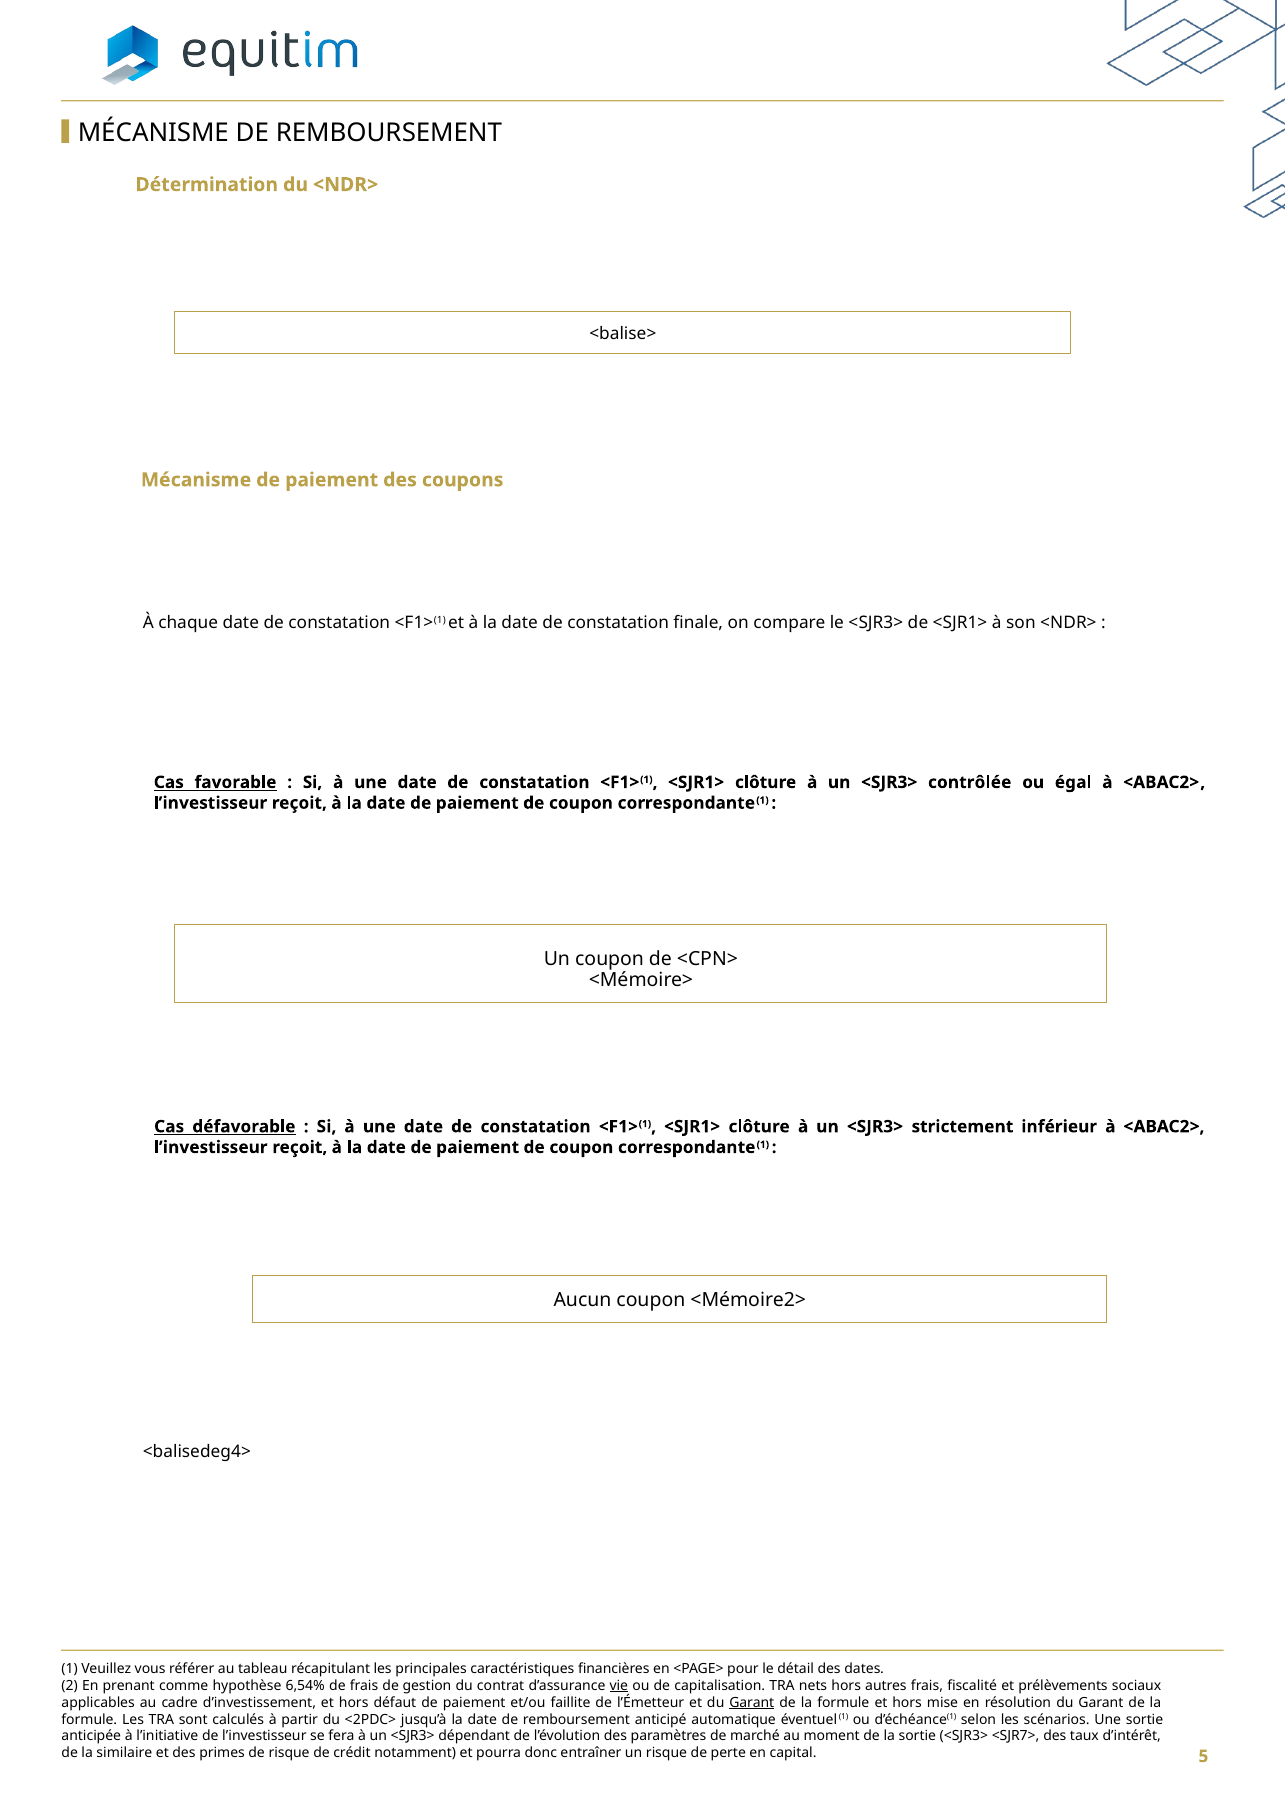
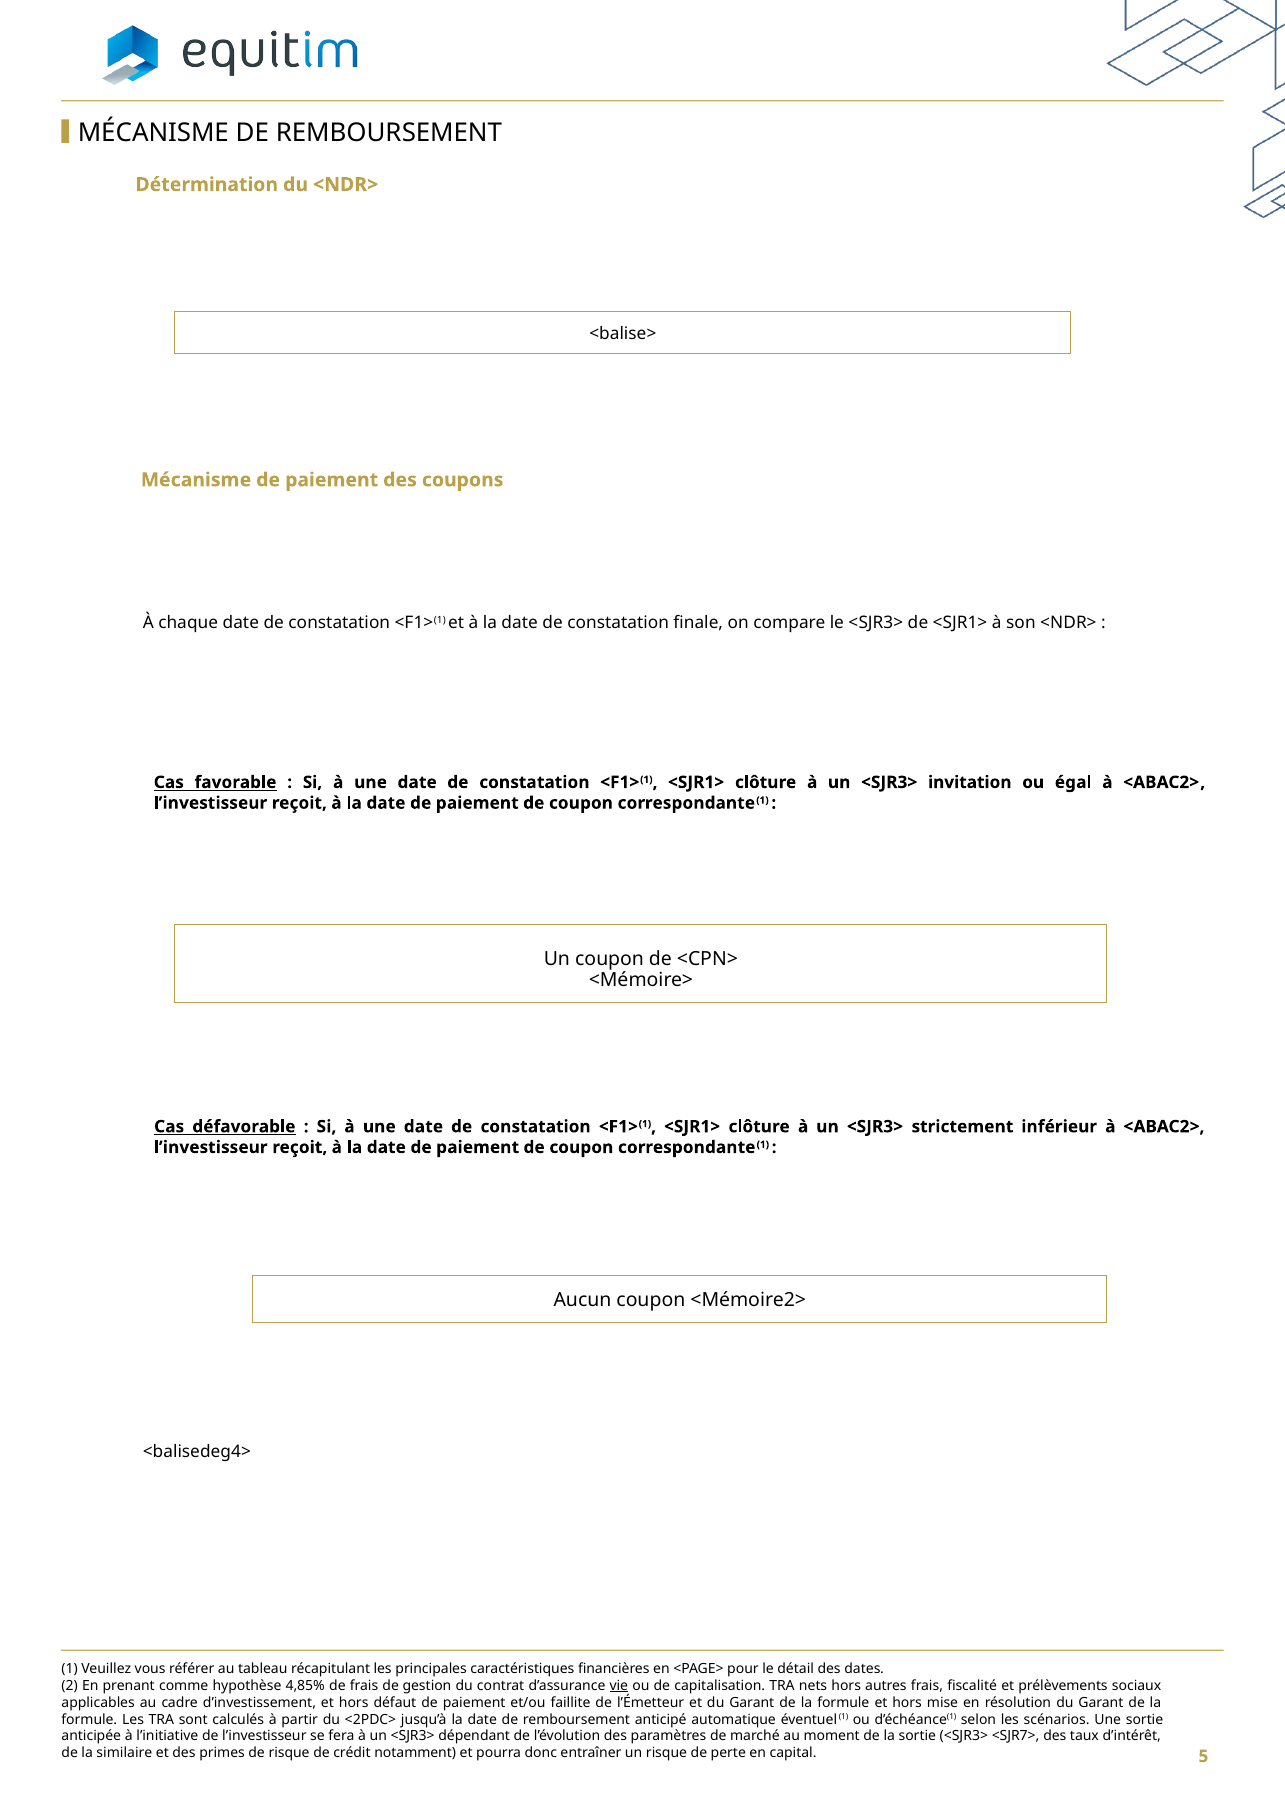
contrôlée: contrôlée -> invitation
6,54%: 6,54% -> 4,85%
Garant at (752, 1703) underline: present -> none
